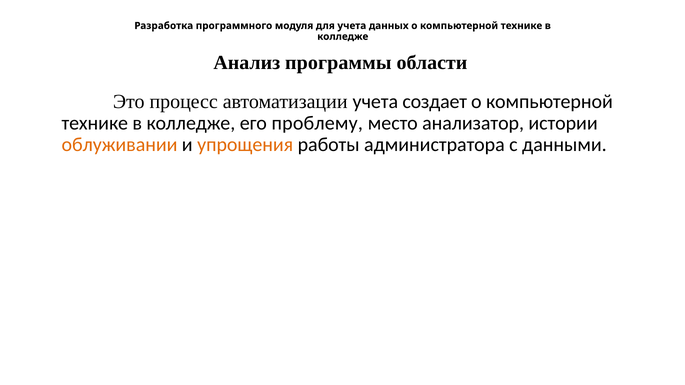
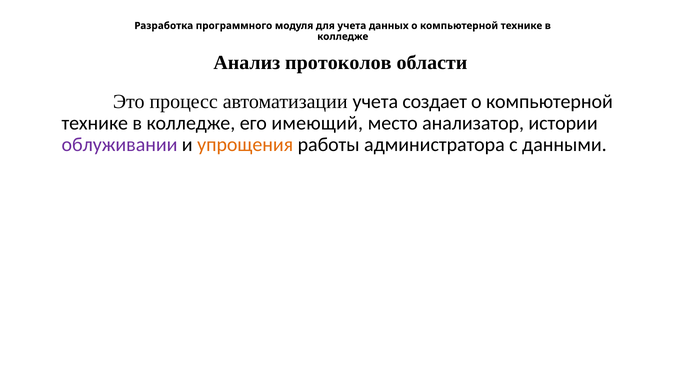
программы: программы -> протоколов
проблему: проблему -> имеющий
облуживании colour: orange -> purple
